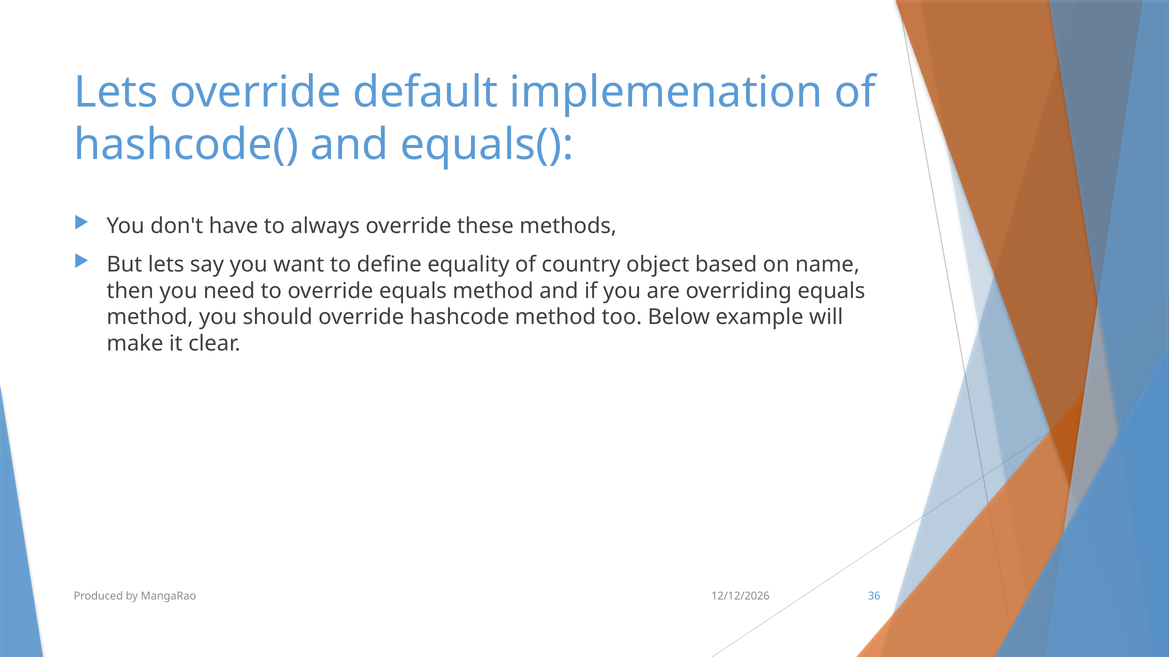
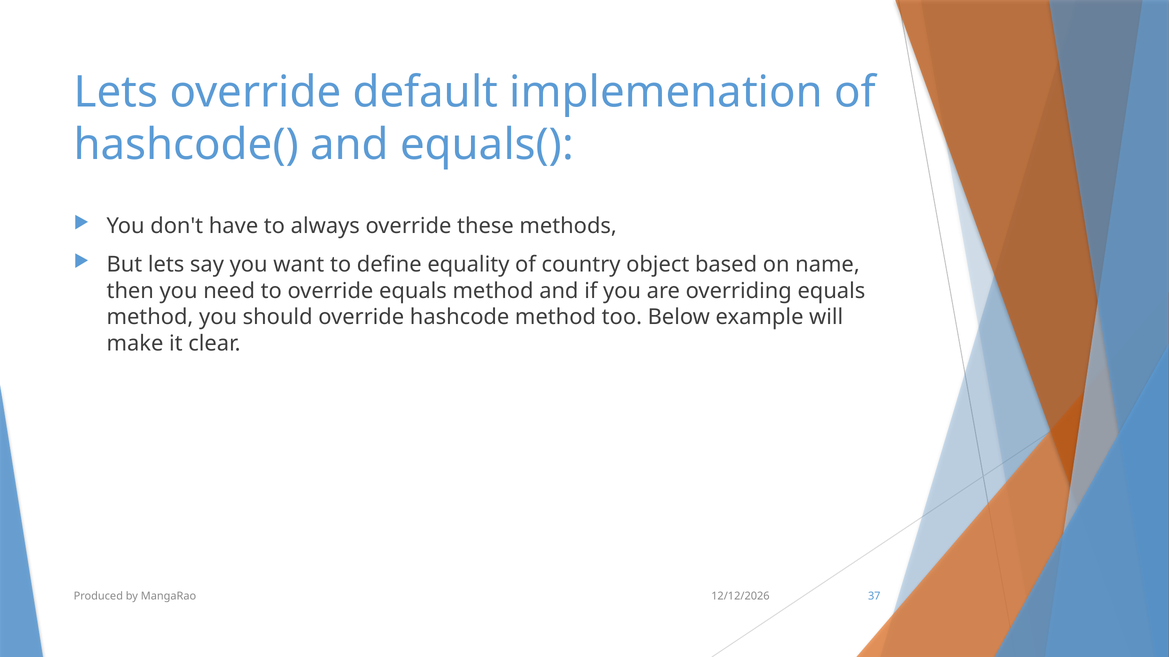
36: 36 -> 37
